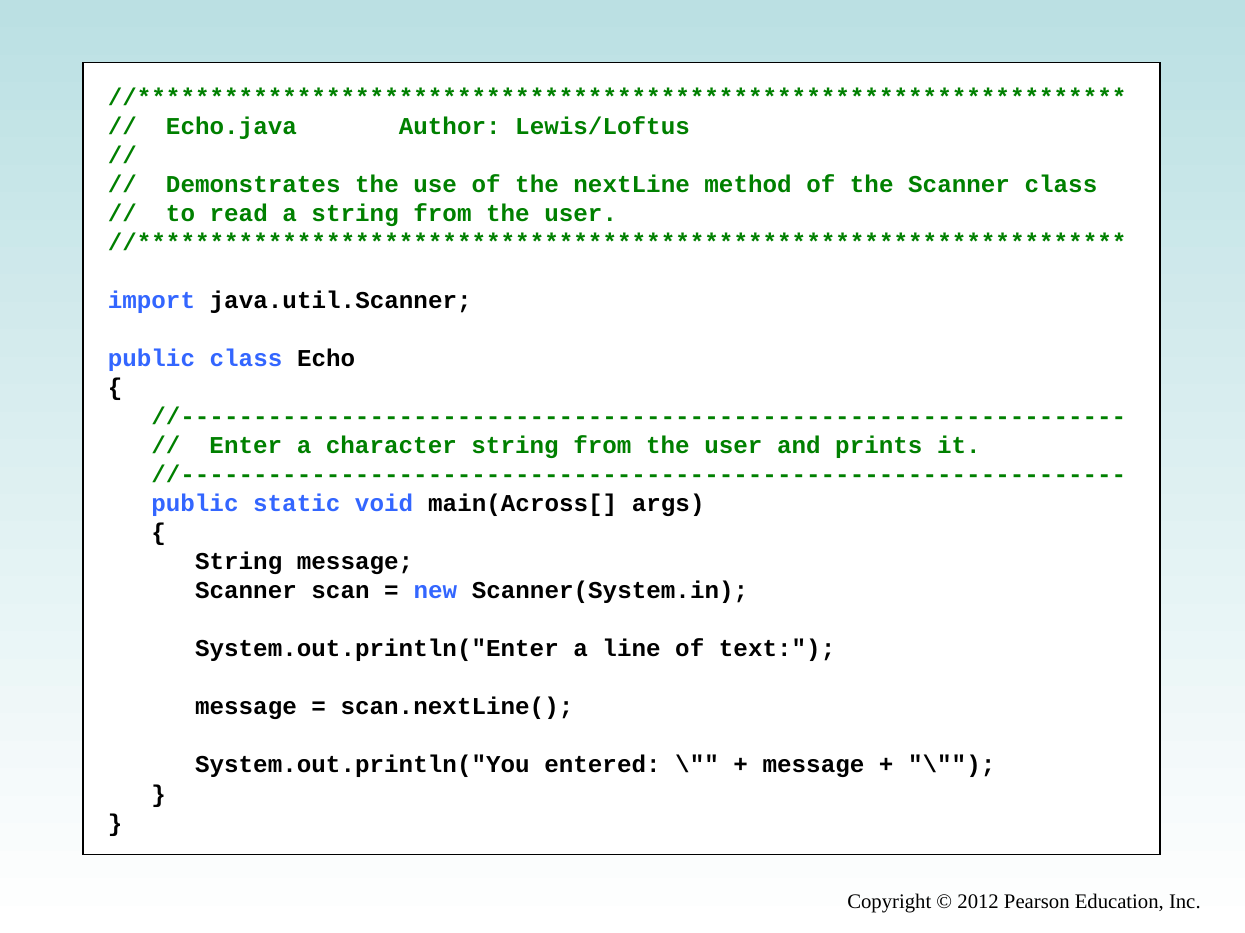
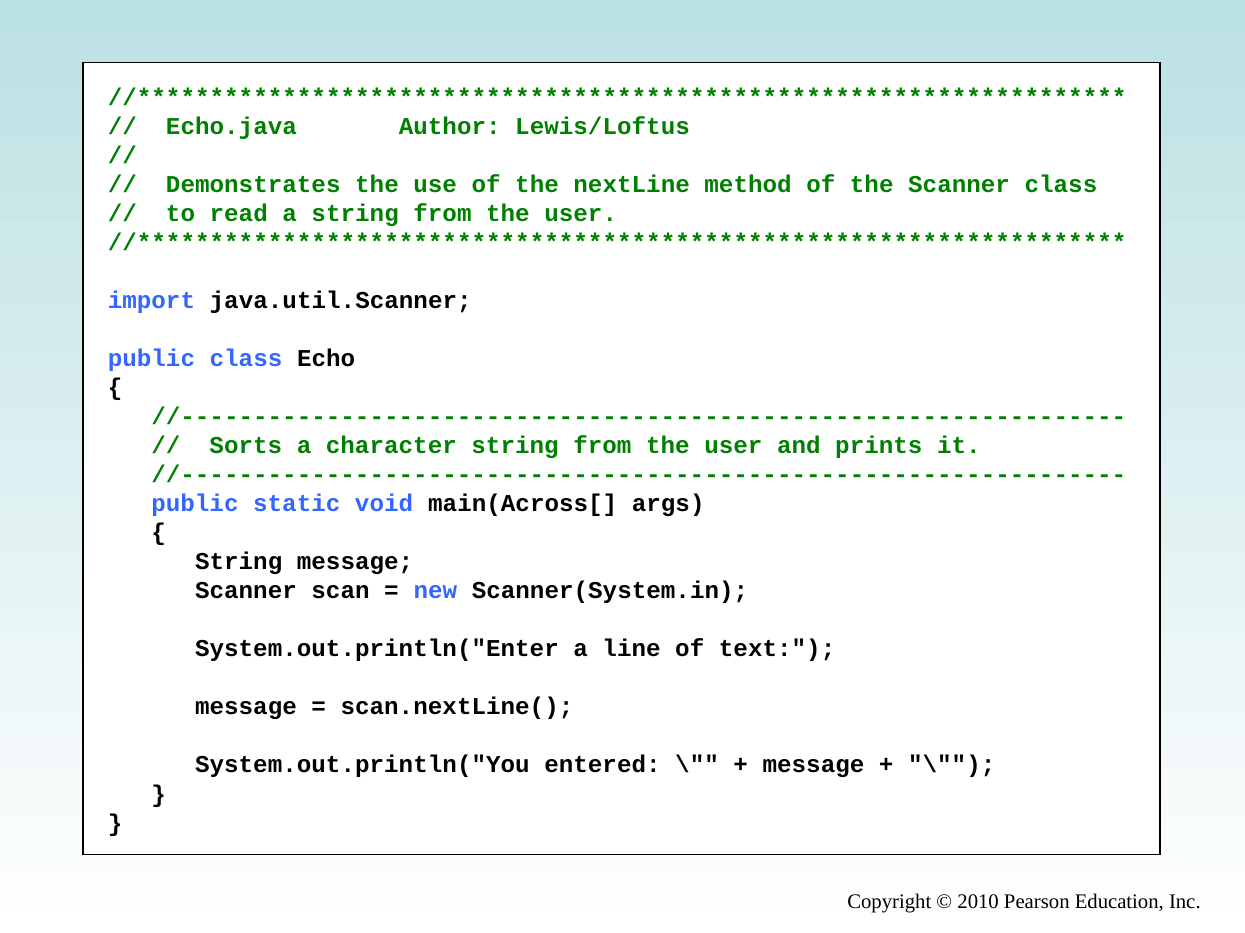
Enter: Enter -> Sorts
2012: 2012 -> 2010
